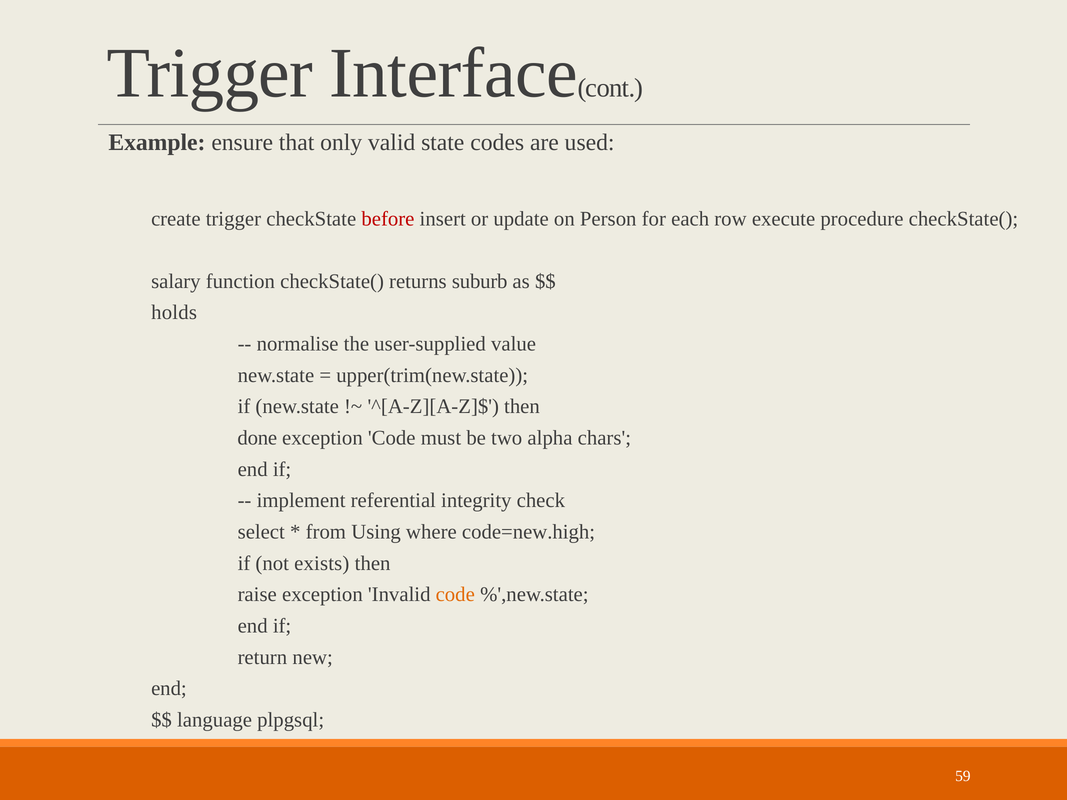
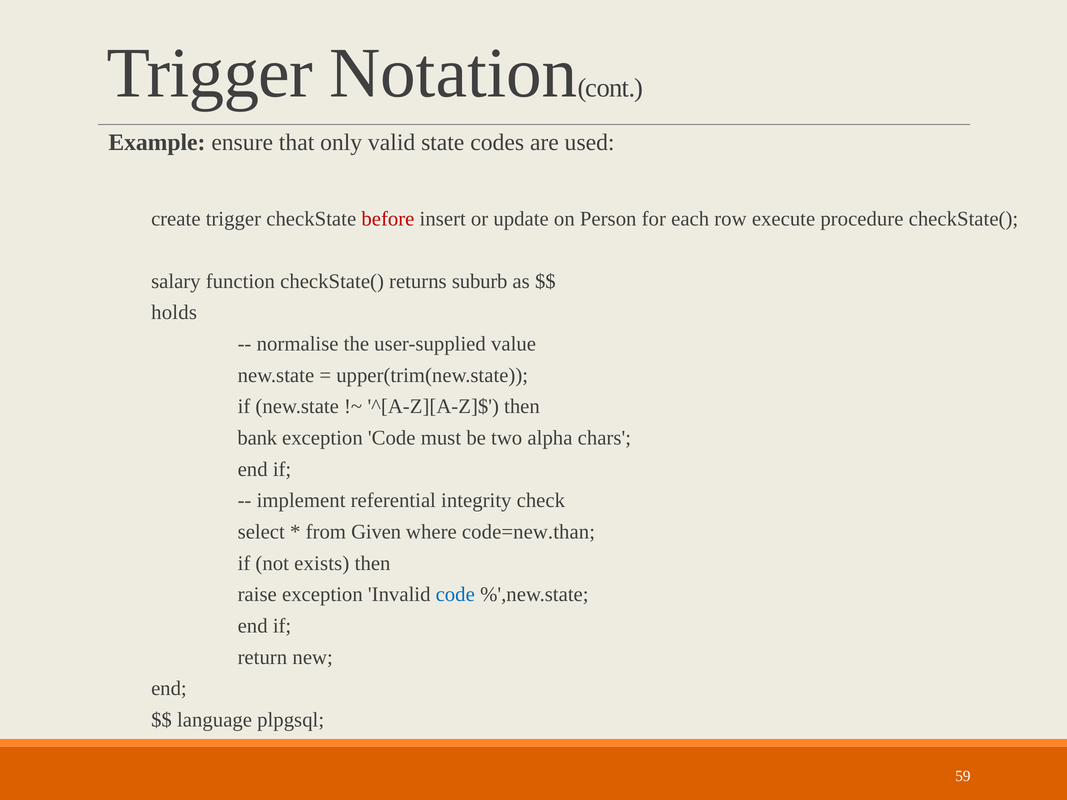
Interface: Interface -> Notation
done: done -> bank
Using: Using -> Given
code=new.high: code=new.high -> code=new.than
code at (455, 595) colour: orange -> blue
